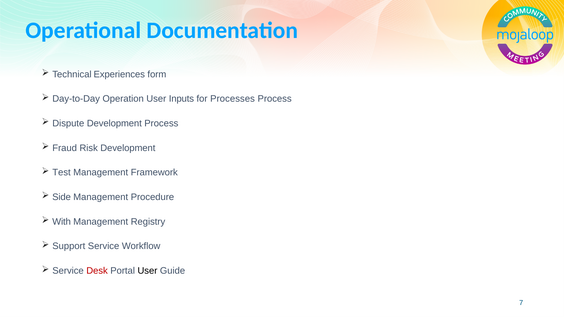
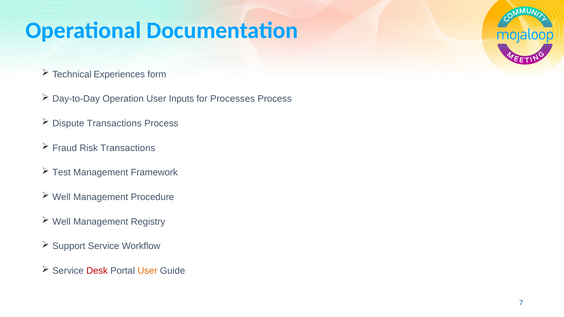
Dispute Development: Development -> Transactions
Risk Development: Development -> Transactions
Side at (62, 197): Side -> Well
With at (62, 222): With -> Well
User at (147, 271) colour: black -> orange
